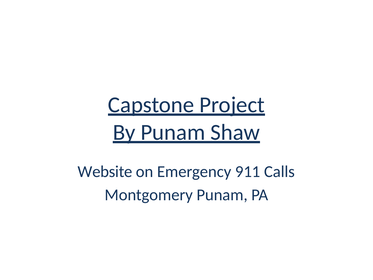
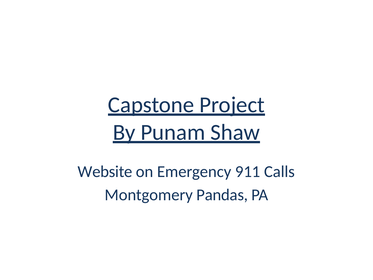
Montgomery Punam: Punam -> Pandas
